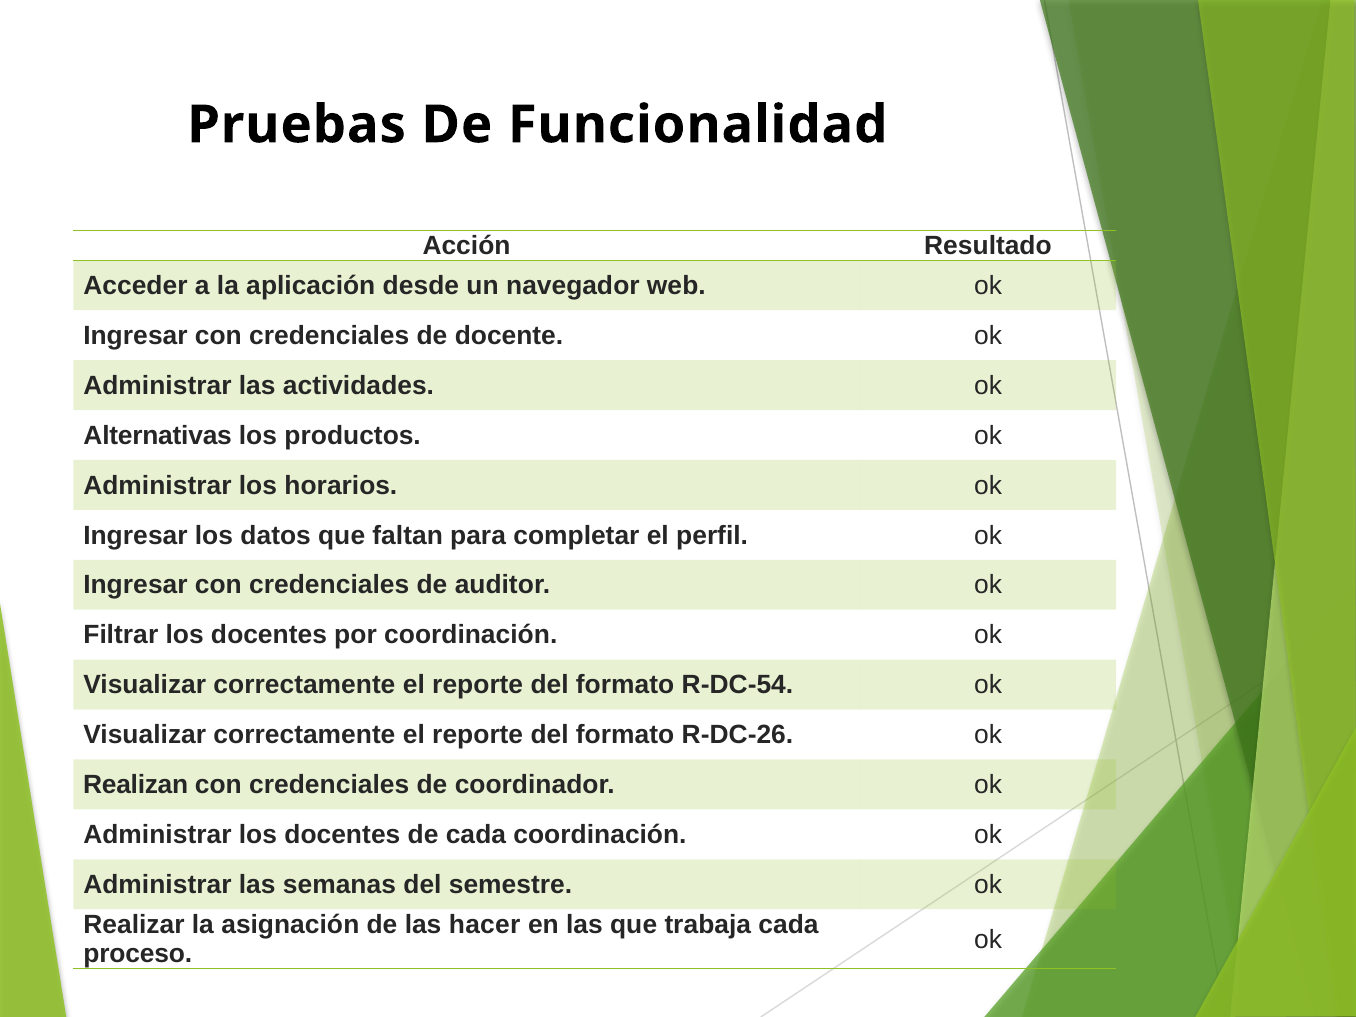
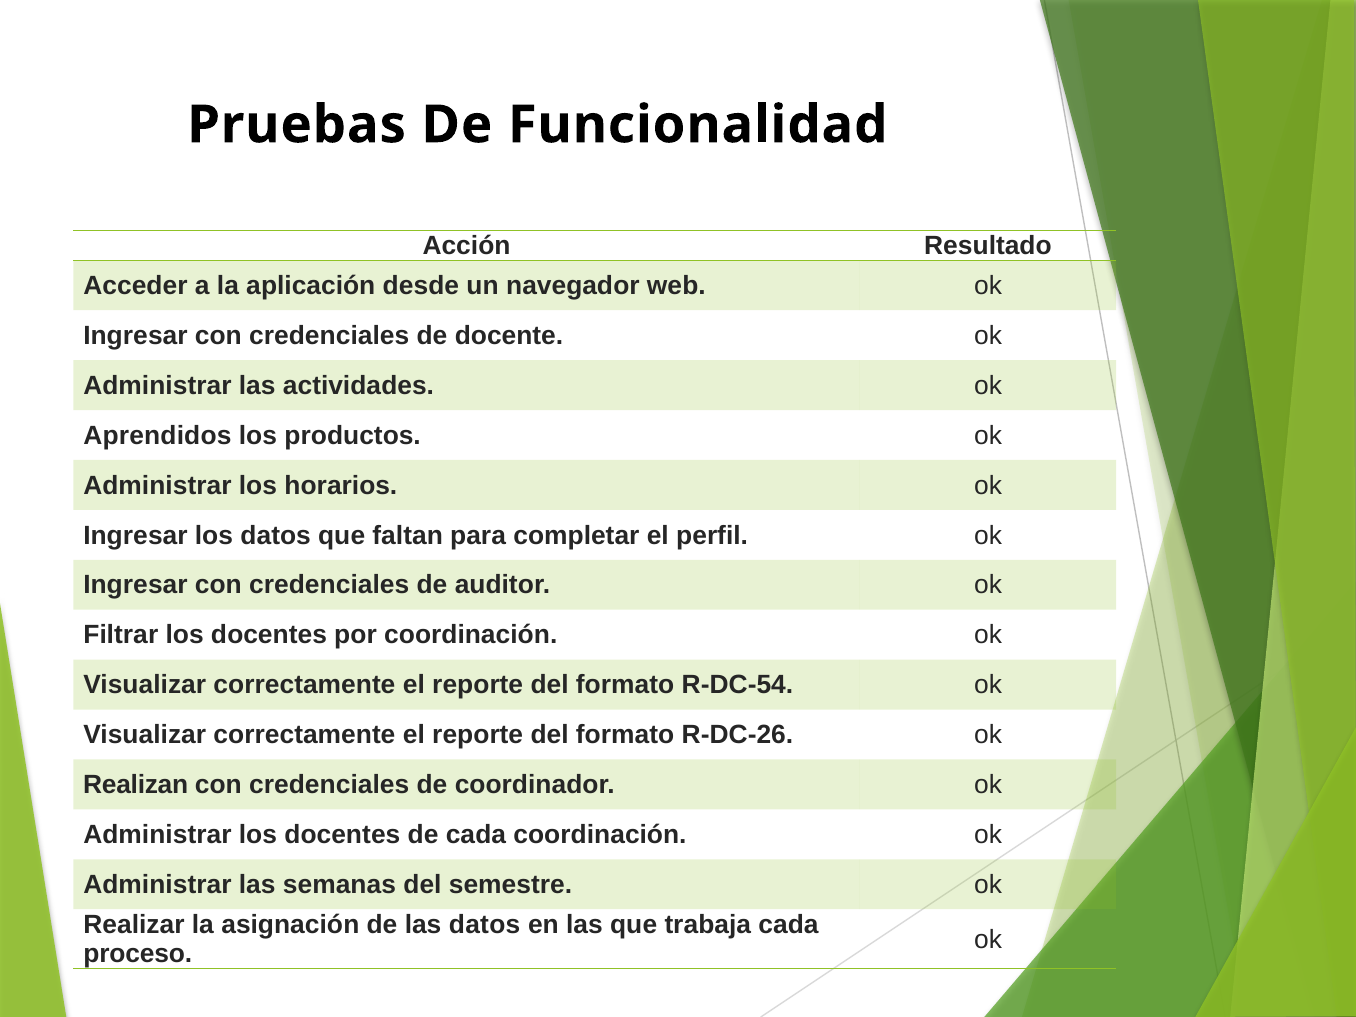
Alternativas: Alternativas -> Aprendidos
las hacer: hacer -> datos
